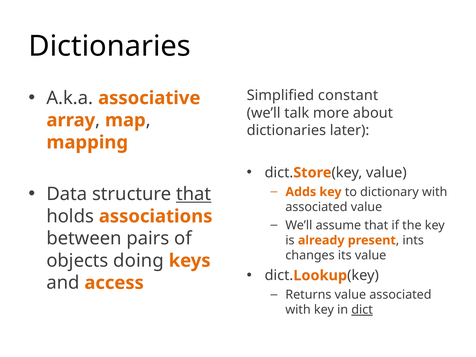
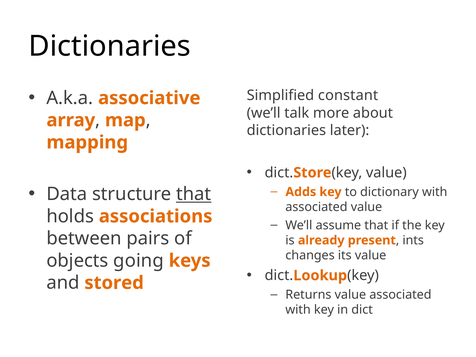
doing: doing -> going
access: access -> stored
dict at (362, 310) underline: present -> none
